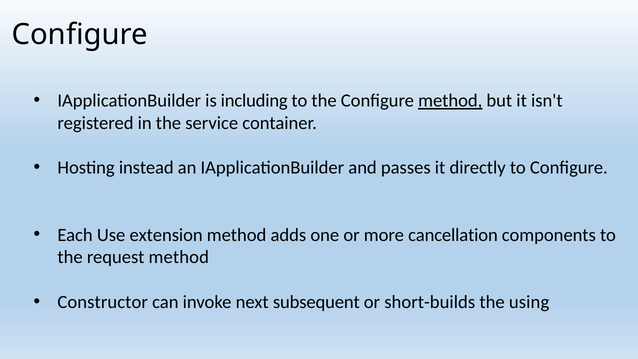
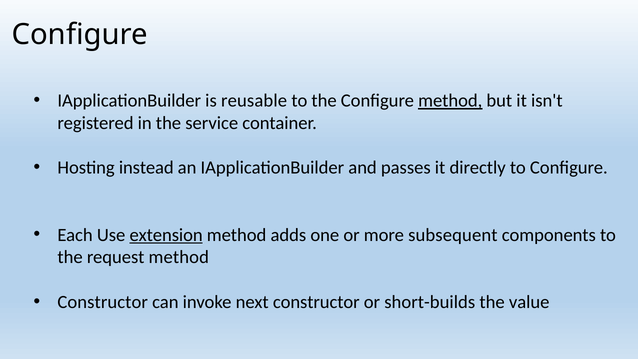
including: including -> reusable
extension underline: none -> present
cancellation: cancellation -> subsequent
next subsequent: subsequent -> constructor
using: using -> value
